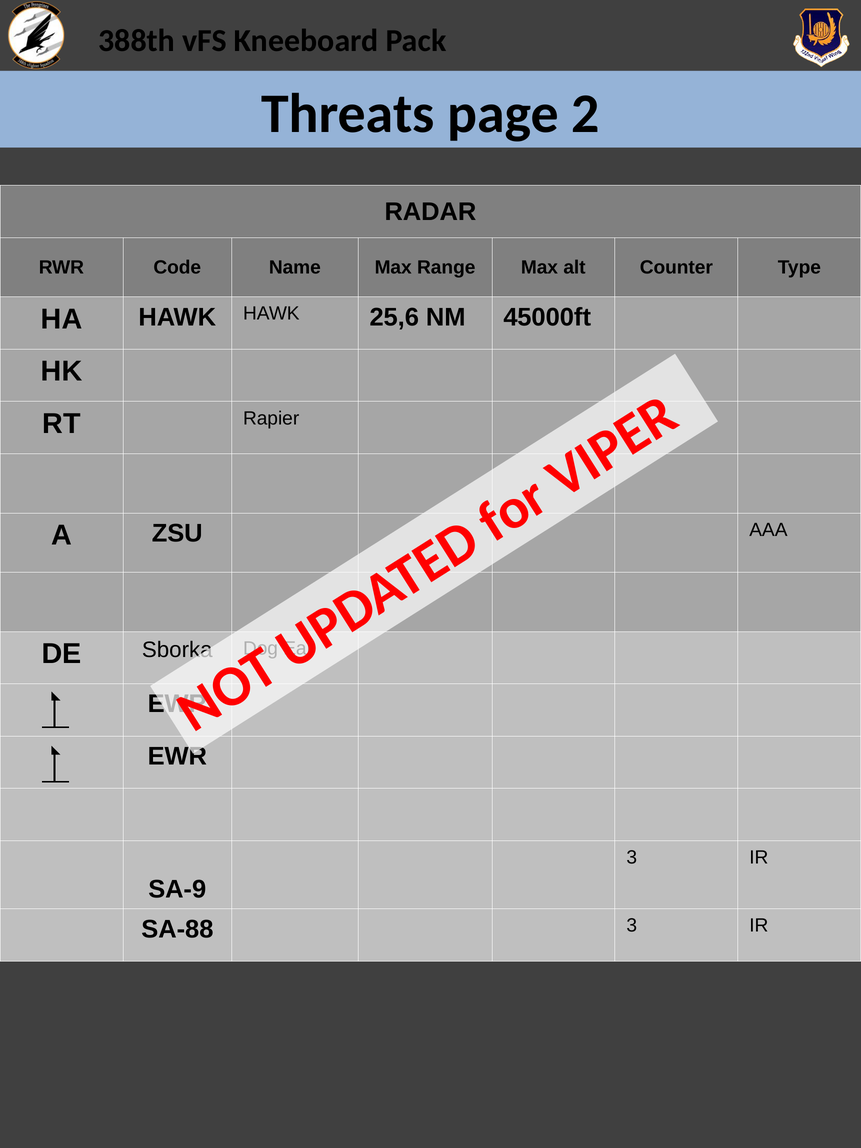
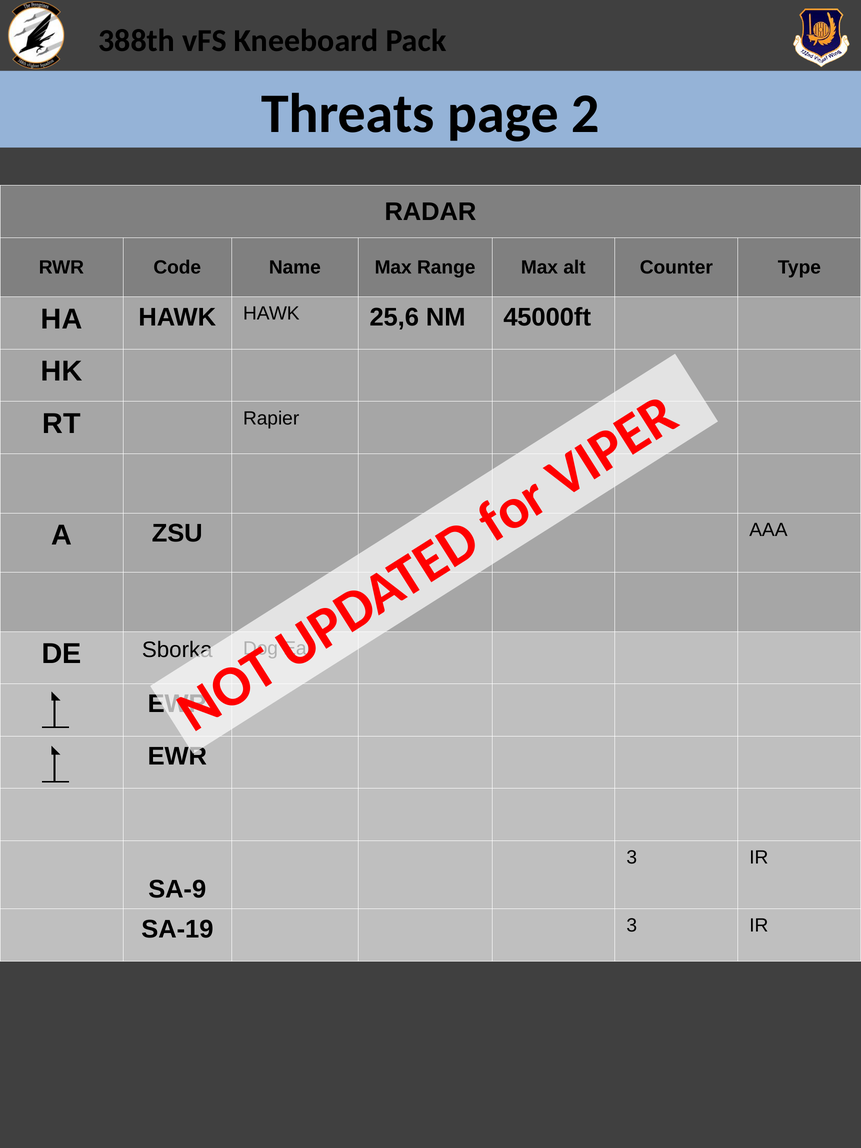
SA-88: SA-88 -> SA-19
